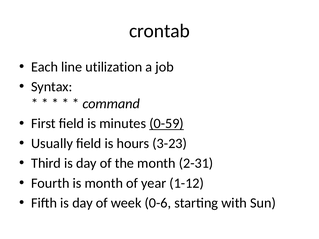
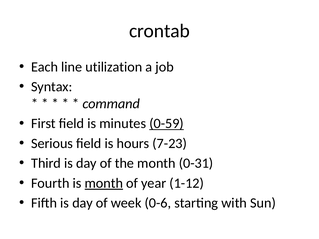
Usually: Usually -> Serious
3-23: 3-23 -> 7-23
2-31: 2-31 -> 0-31
month at (104, 183) underline: none -> present
